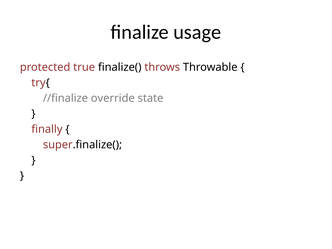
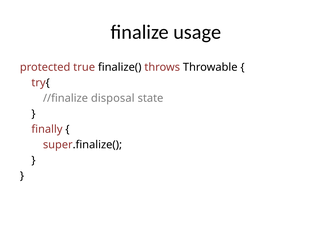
override: override -> disposal
